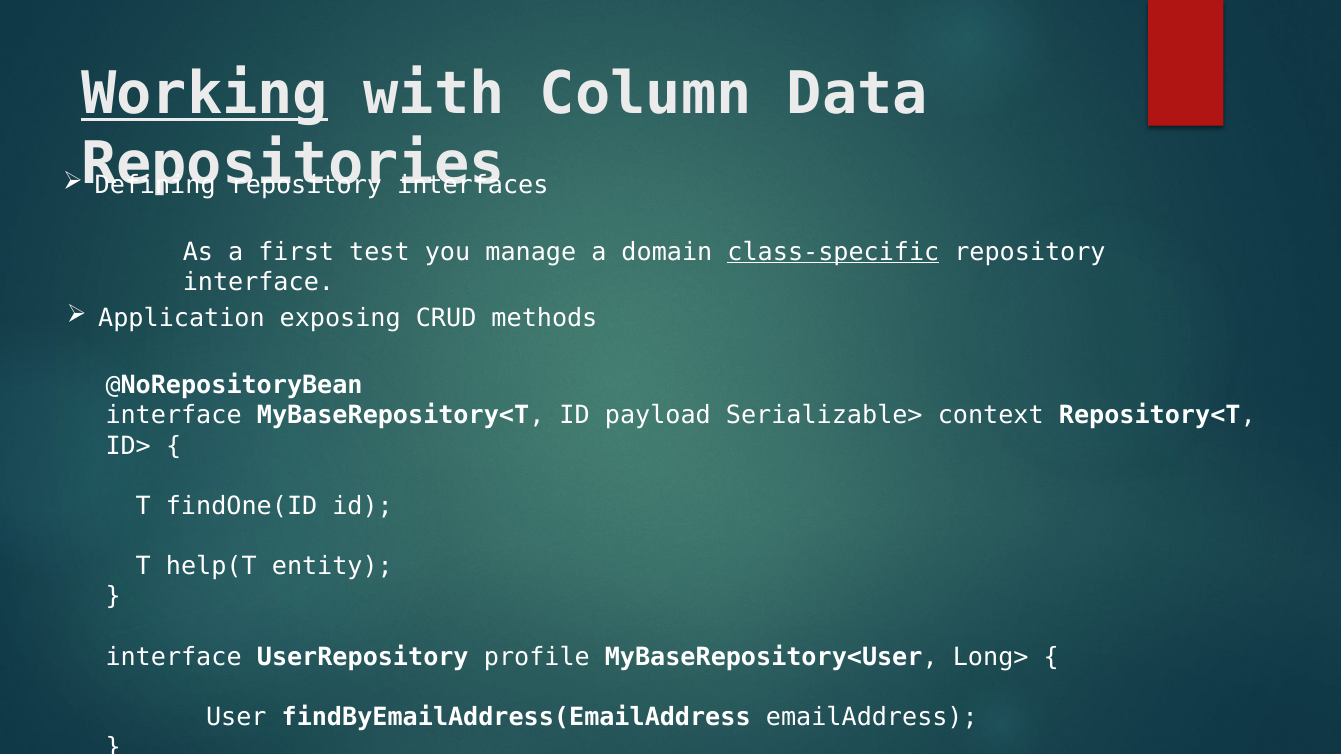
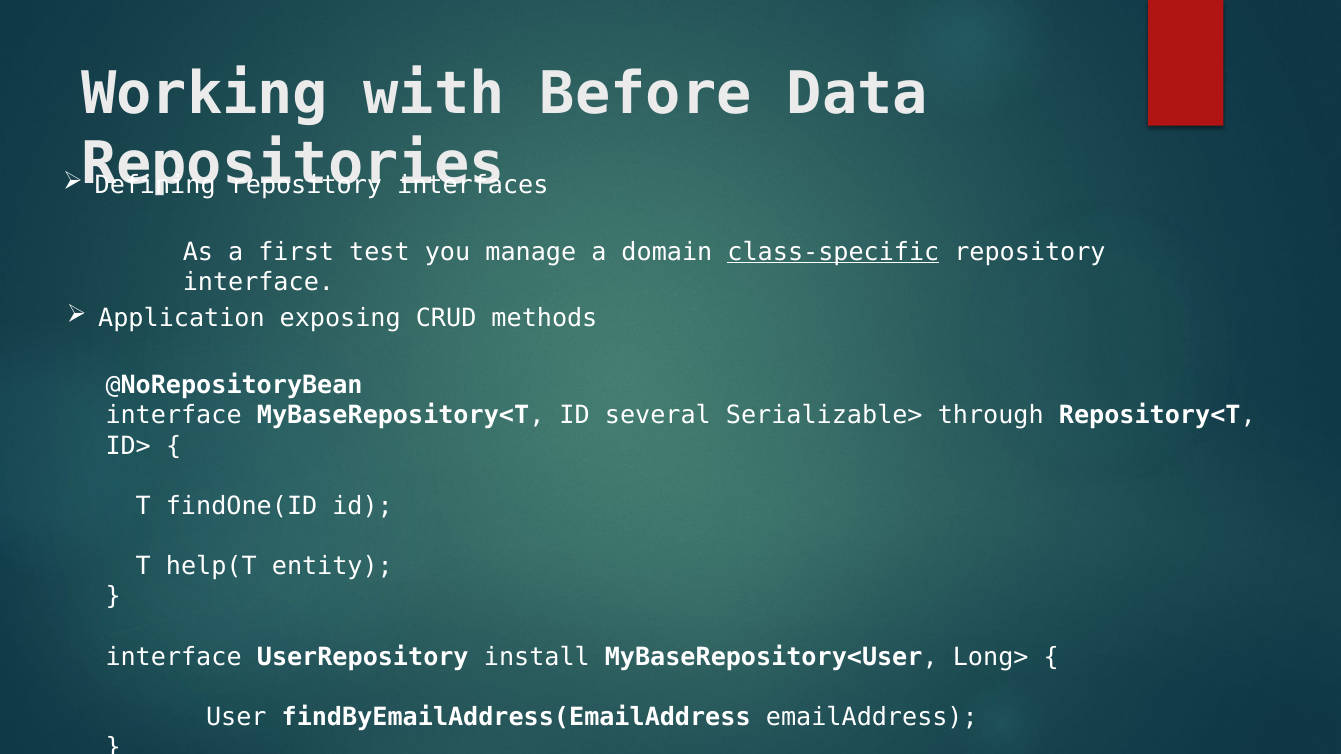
Working underline: present -> none
Column: Column -> Before
payload: payload -> several
context: context -> through
profile: profile -> install
